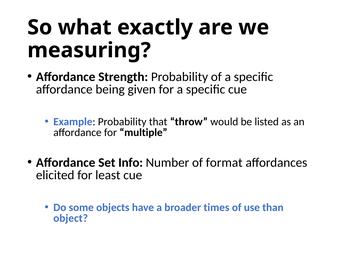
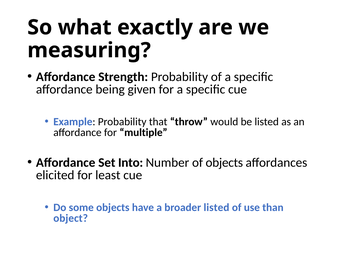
Info: Info -> Into
of format: format -> objects
broader times: times -> listed
